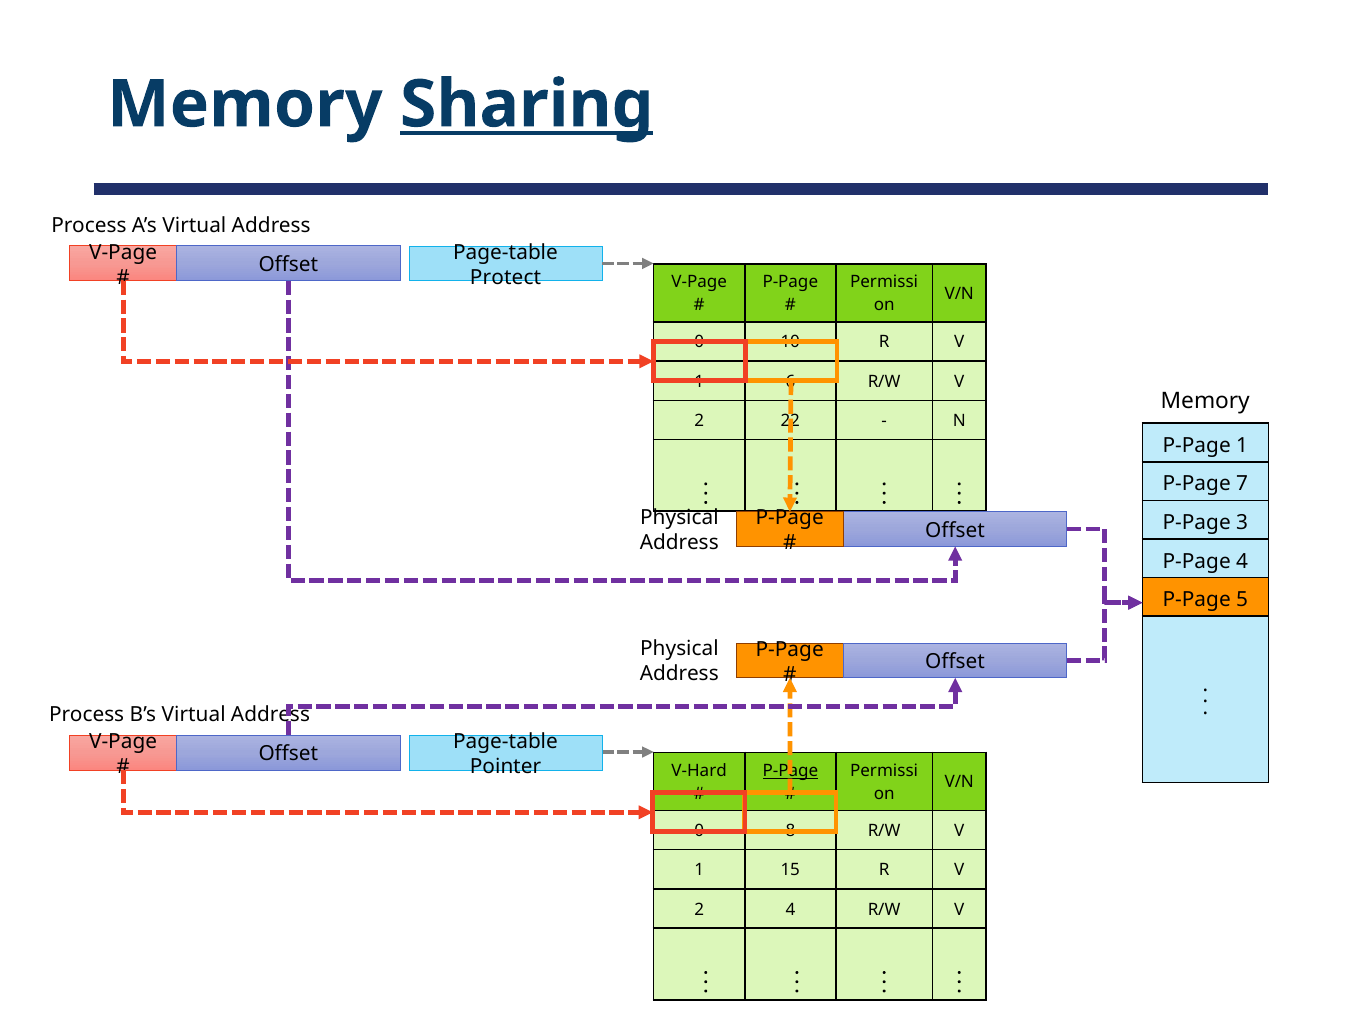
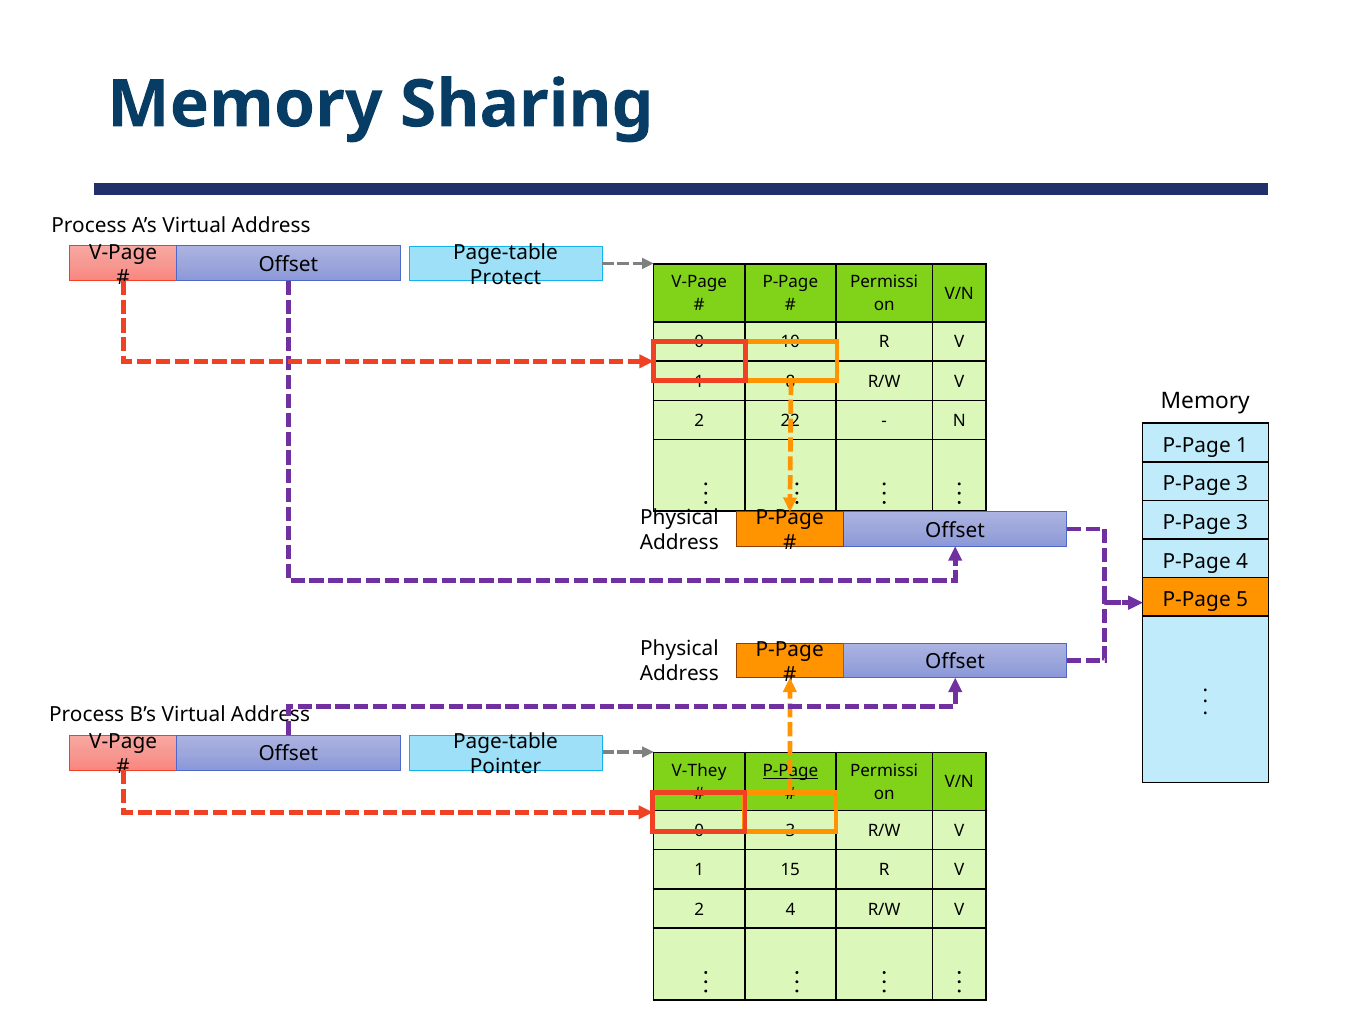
Sharing underline: present -> none
6: 6 -> 8
7 at (1242, 484): 7 -> 3
V-Hard: V-Hard -> V-They
0 8: 8 -> 3
